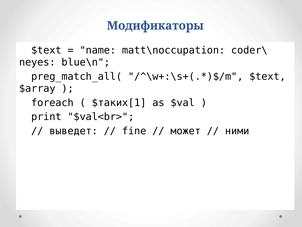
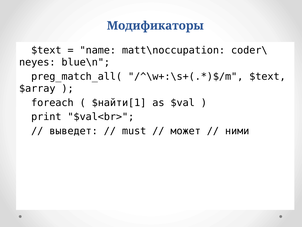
$таких[1: $таких[1 -> $найти[1
fine: fine -> must
